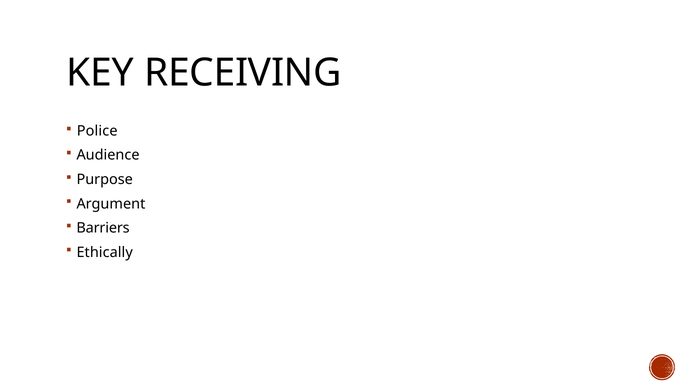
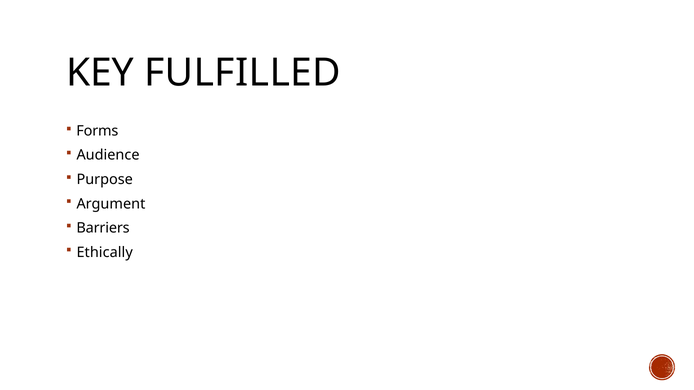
RECEIVING: RECEIVING -> FULFILLED
Police: Police -> Forms
